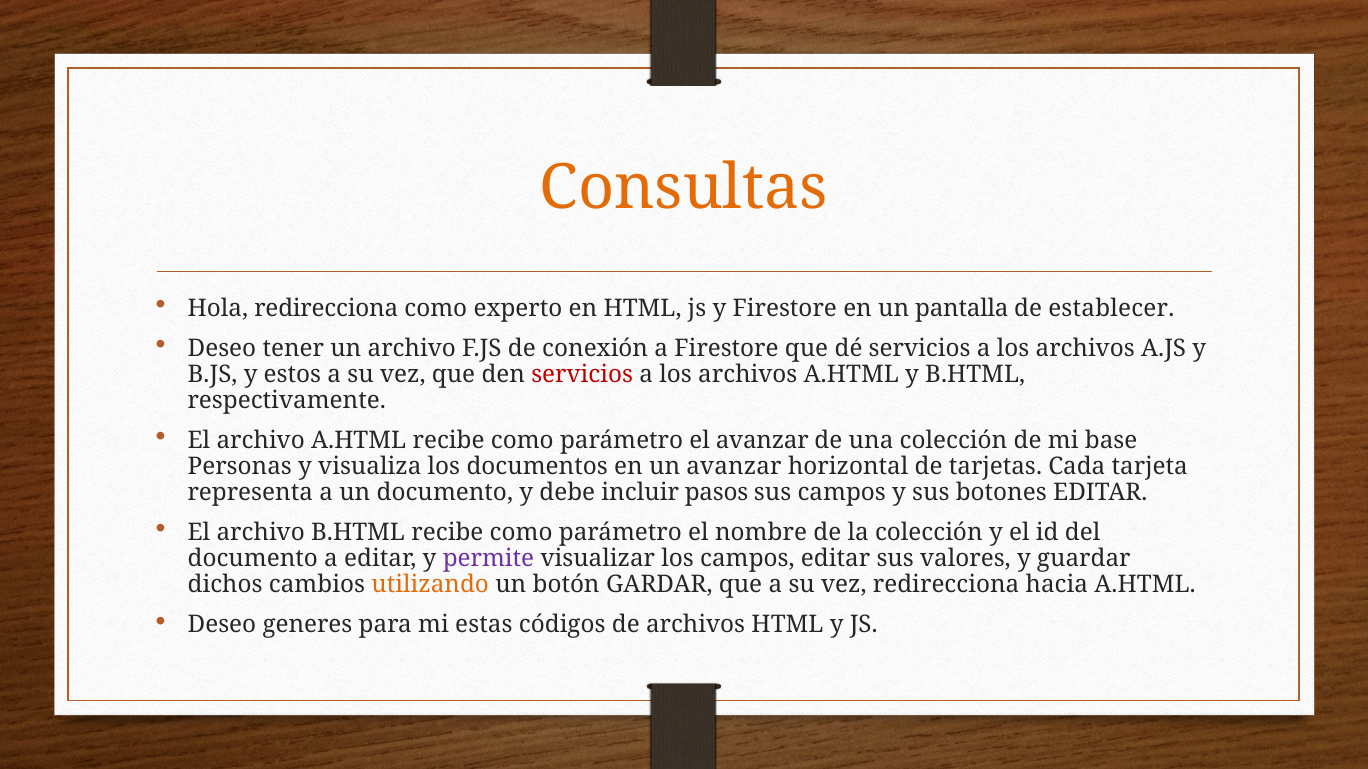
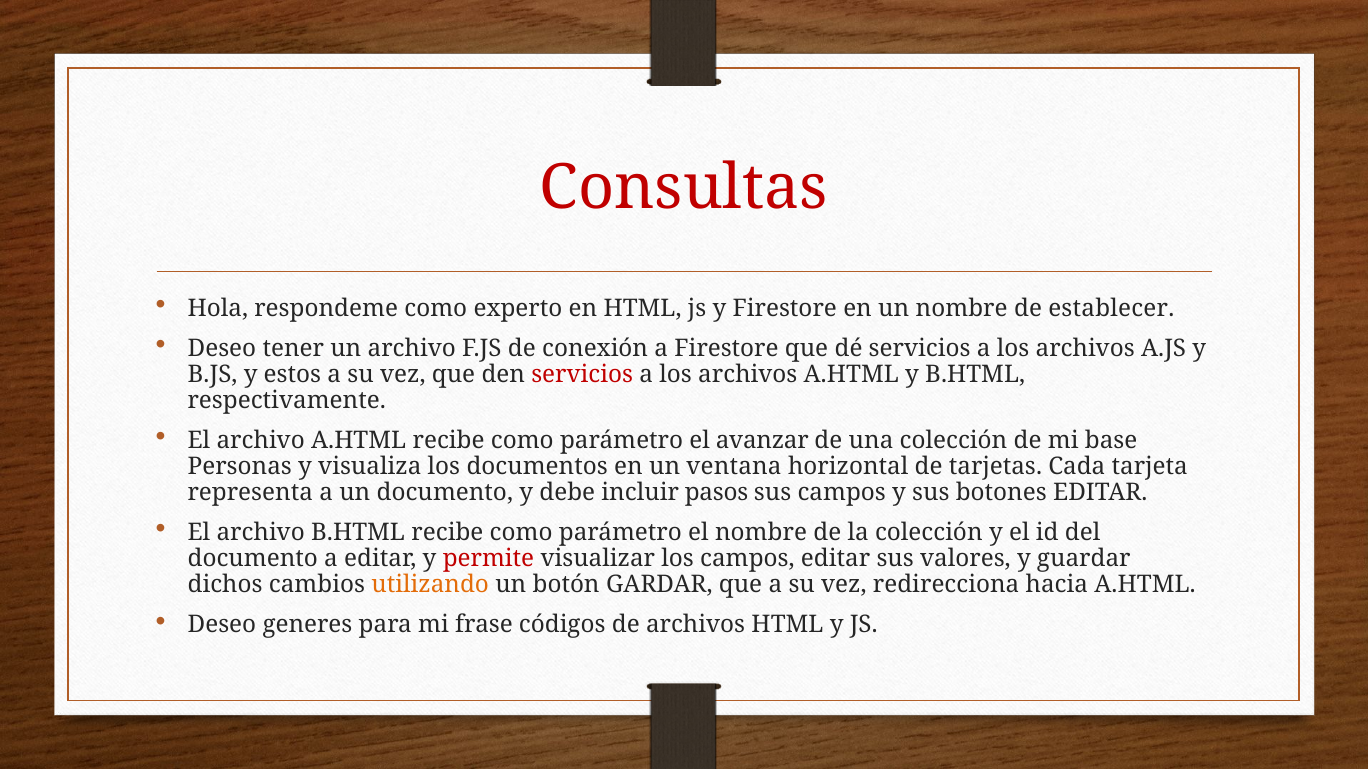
Consultas colour: orange -> red
Hola redirecciona: redirecciona -> respondeme
un pantalla: pantalla -> nombre
un avanzar: avanzar -> ventana
permite colour: purple -> red
estas: estas -> frase
